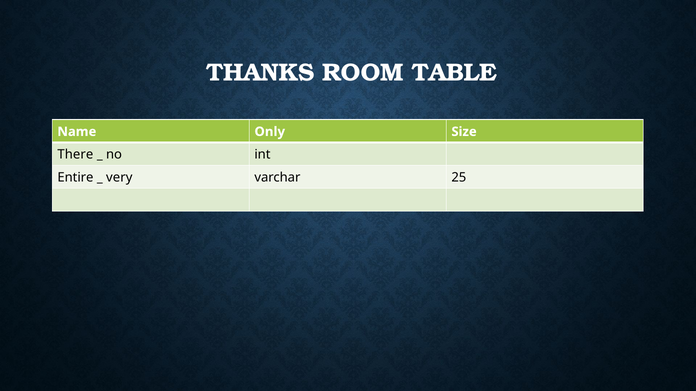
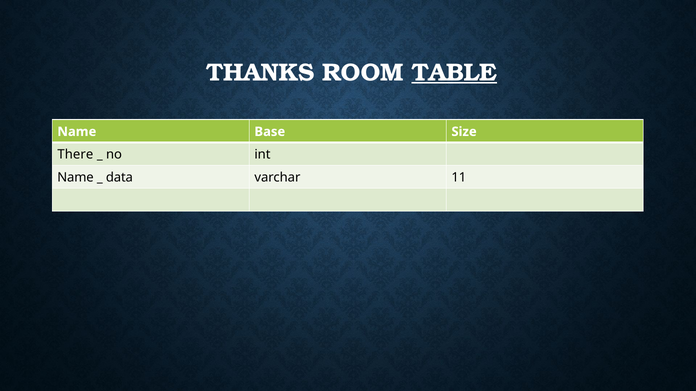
TABLE underline: none -> present
Only: Only -> Base
Entire at (75, 178): Entire -> Name
very: very -> data
25: 25 -> 11
